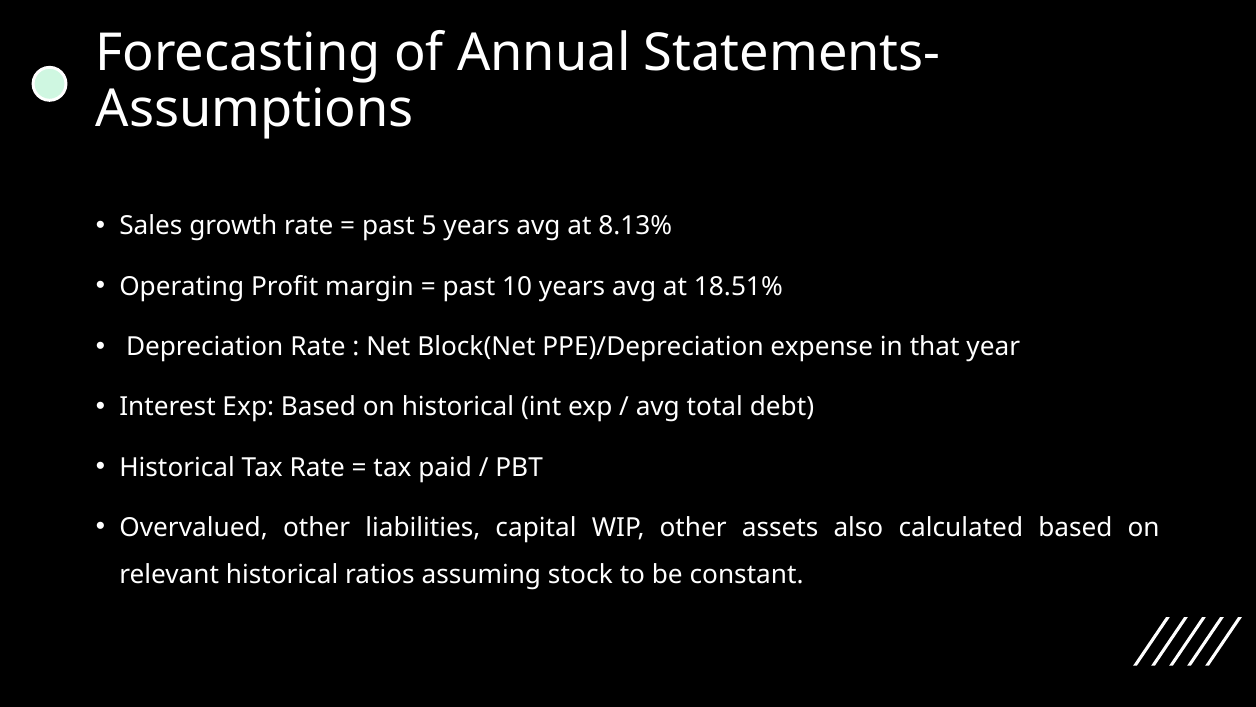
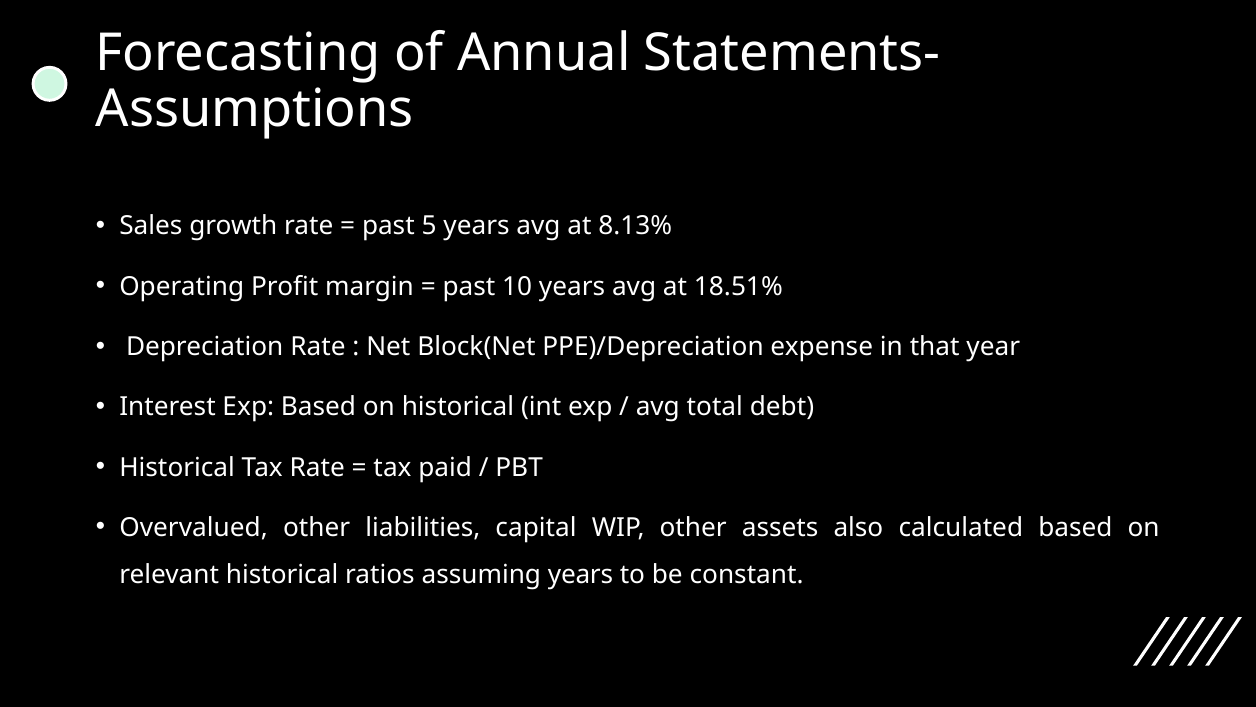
assuming stock: stock -> years
